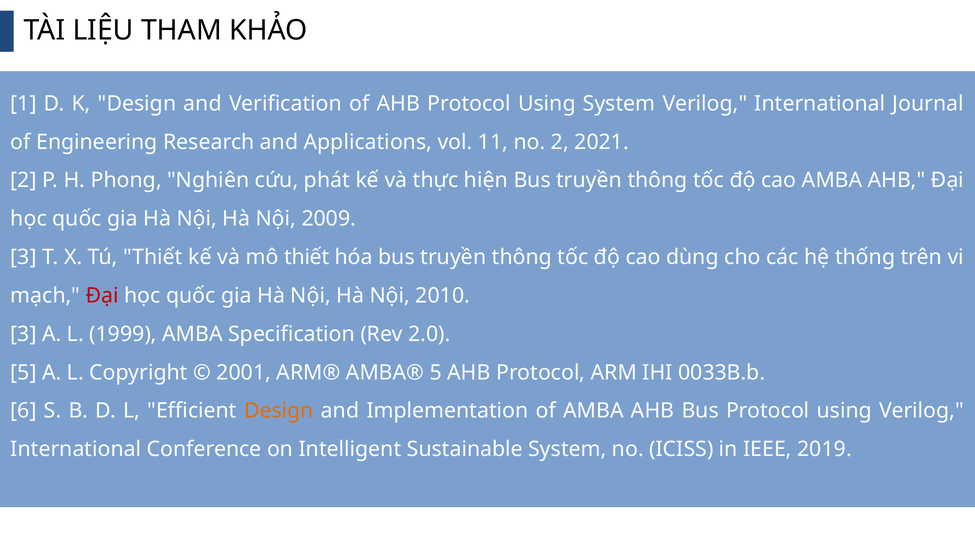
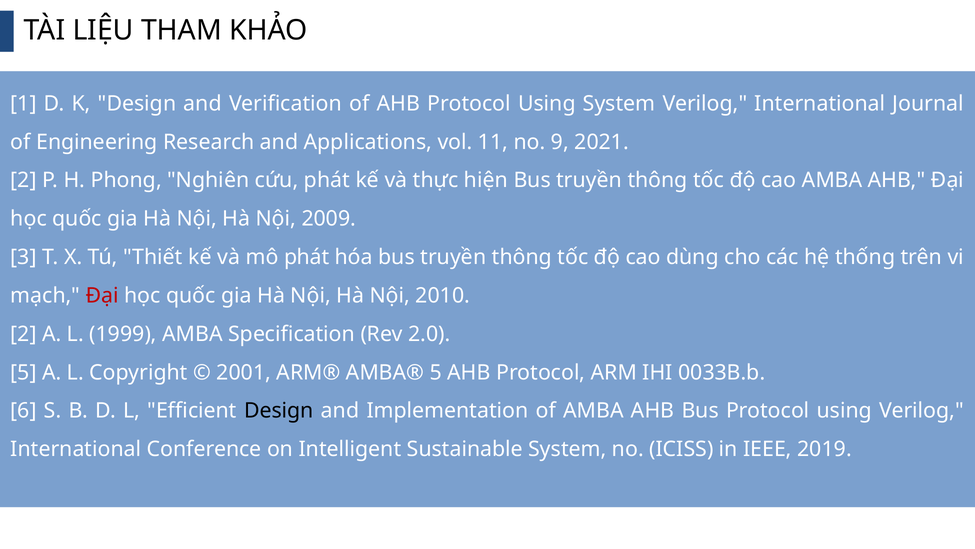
no 2: 2 -> 9
mô thiết: thiết -> phát
3 at (24, 334): 3 -> 2
Design at (279, 410) colour: orange -> black
